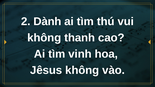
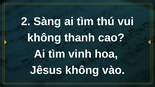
Dành: Dành -> Sàng
